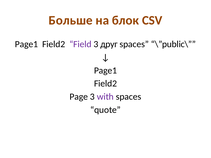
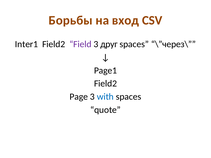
Больше: Больше -> Борьбы
блок: блок -> вход
Page1 at (26, 44): Page1 -> Inter1
\”public\: \”public\ -> \”через\
with colour: purple -> blue
